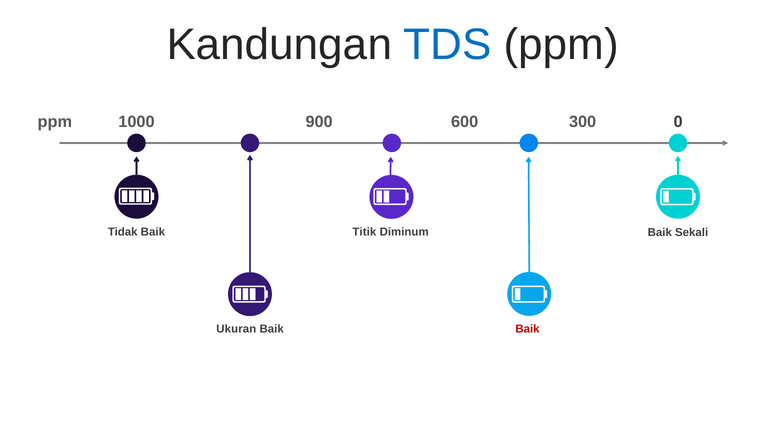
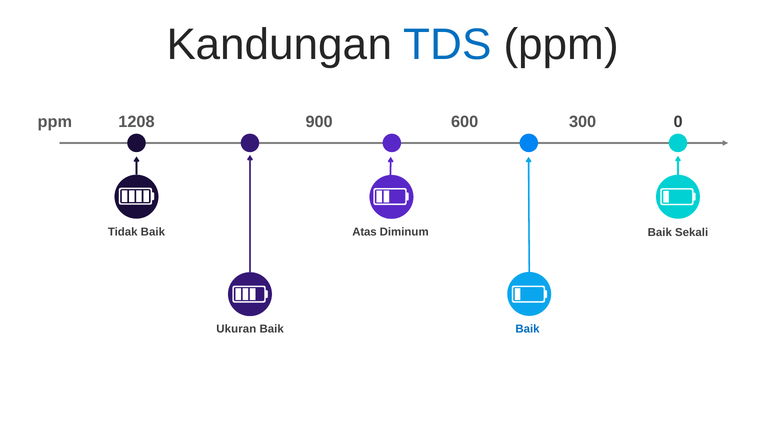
1000: 1000 -> 1208
Titik: Titik -> Atas
Baik at (528, 329) colour: red -> blue
